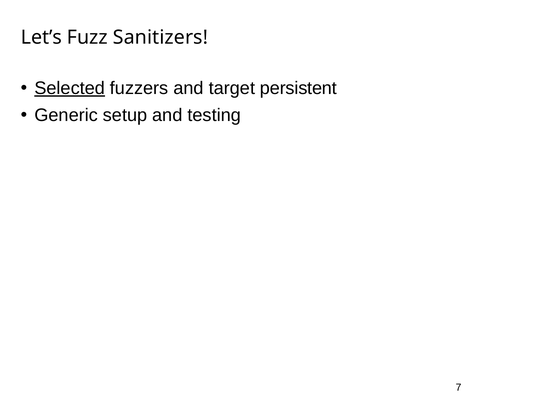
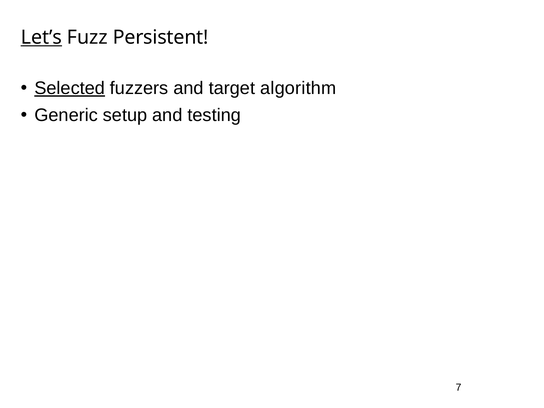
Let’s underline: none -> present
Sanitizers: Sanitizers -> Persistent
persistent: persistent -> algorithm
